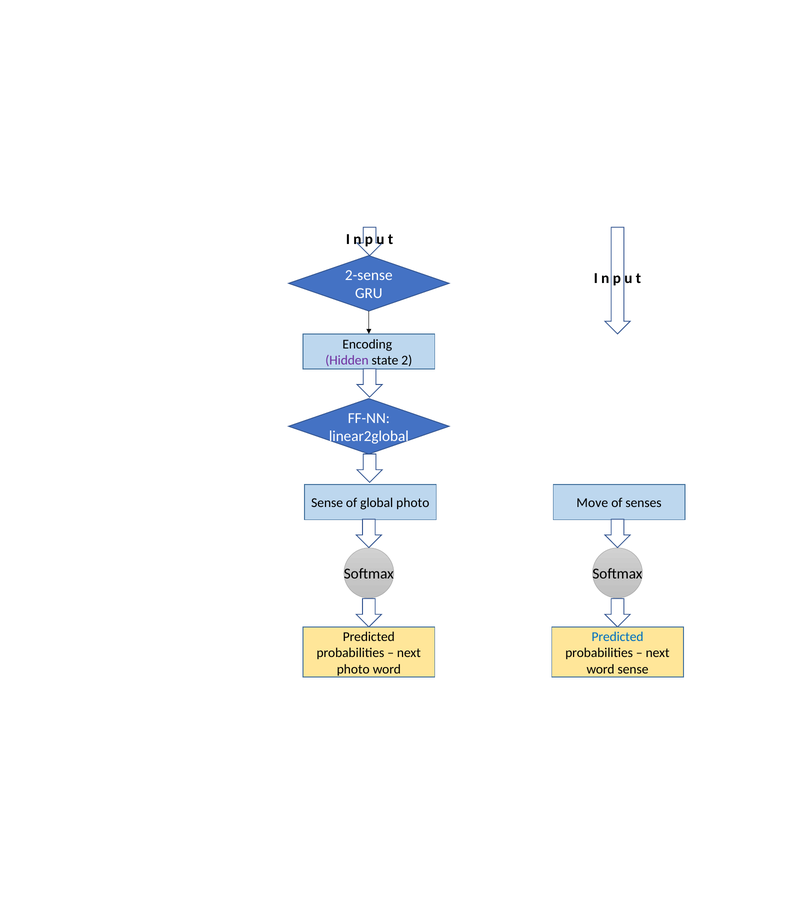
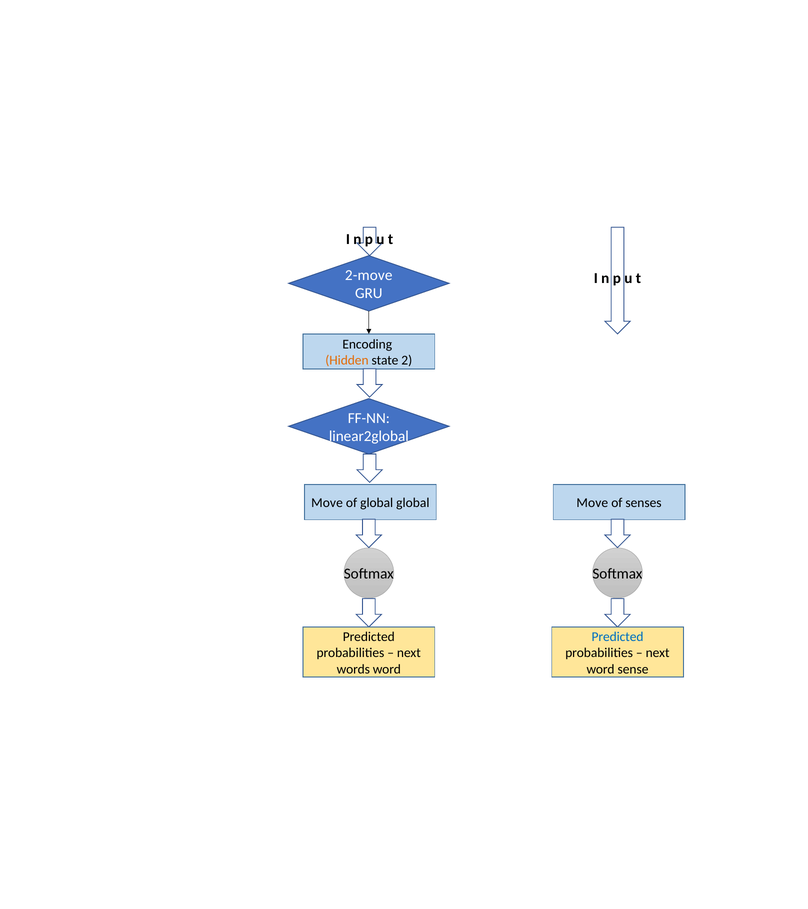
2-sense: 2-sense -> 2-move
Hidden colour: purple -> orange
Sense at (327, 503): Sense -> Move
global photo: photo -> global
photo at (353, 669): photo -> words
